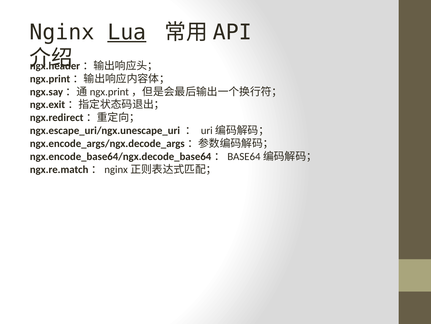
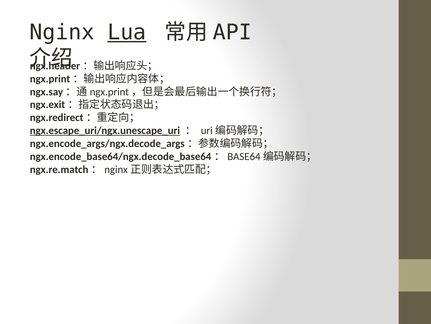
ngx.escape_uri/ngx.unescape_uri underline: none -> present
